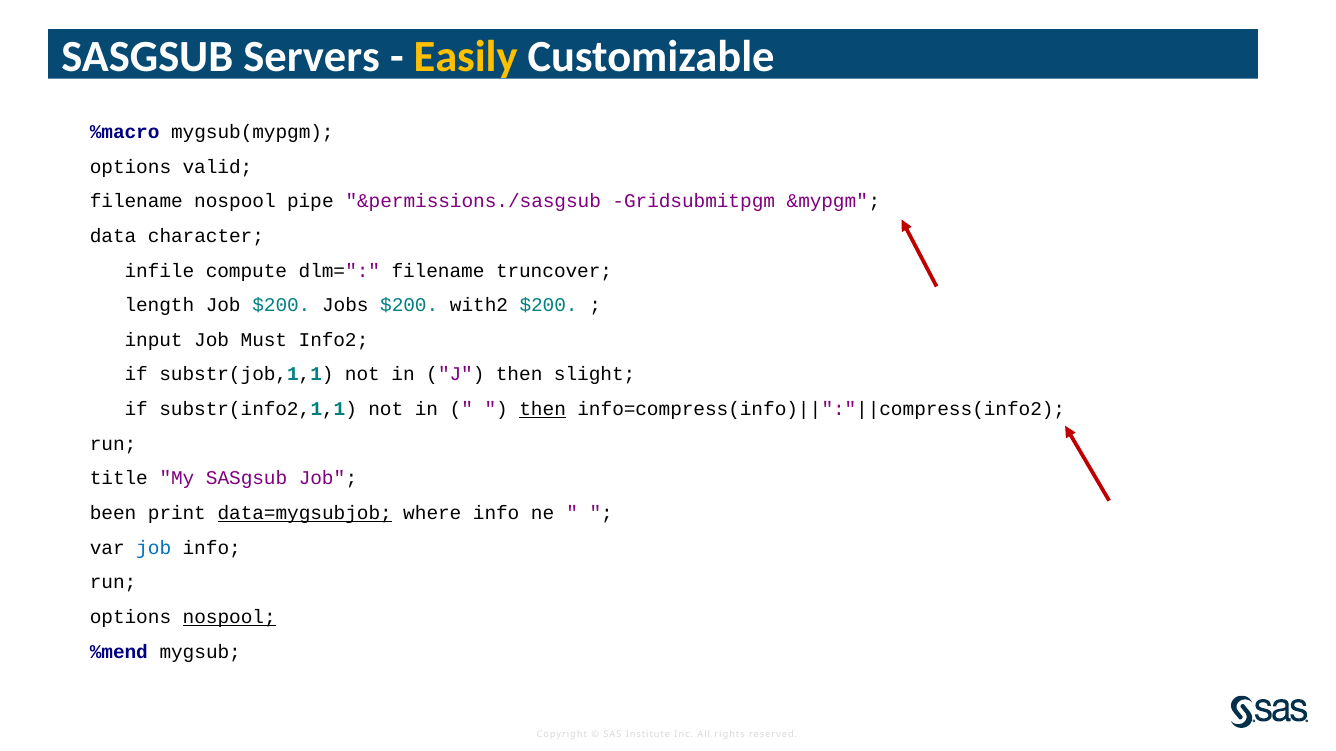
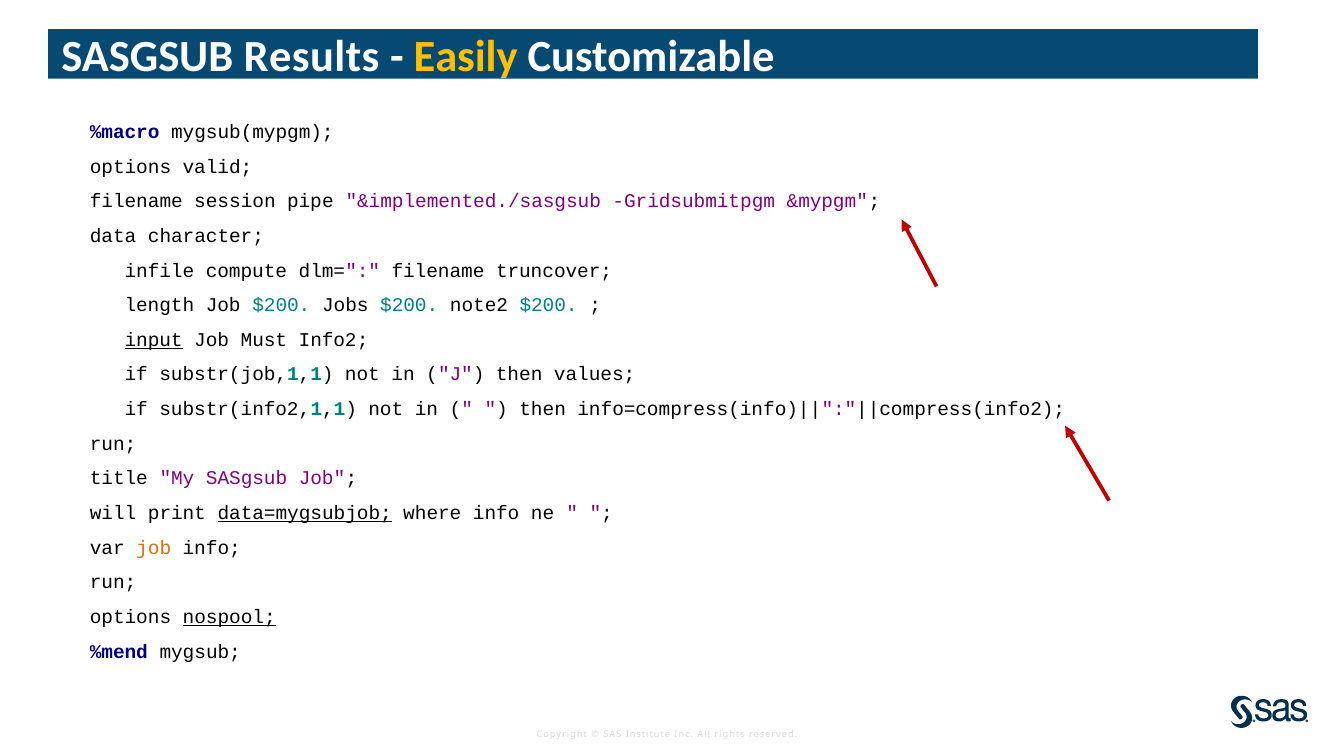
Servers: Servers -> Results
filename nospool: nospool -> session
&permissions./sasgsub: &permissions./sasgsub -> &implemented./sasgsub
with2: with2 -> note2
input underline: none -> present
slight: slight -> values
then at (543, 409) underline: present -> none
been: been -> will
job at (154, 548) colour: blue -> orange
